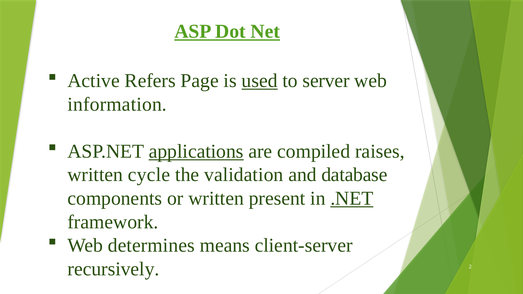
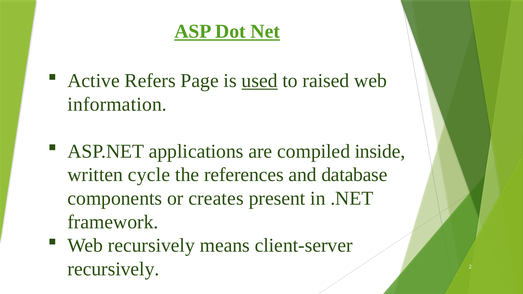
server: server -> raised
applications underline: present -> none
raises: raises -> inside
validation: validation -> references
or written: written -> creates
.NET underline: present -> none
Web determines: determines -> recursively
